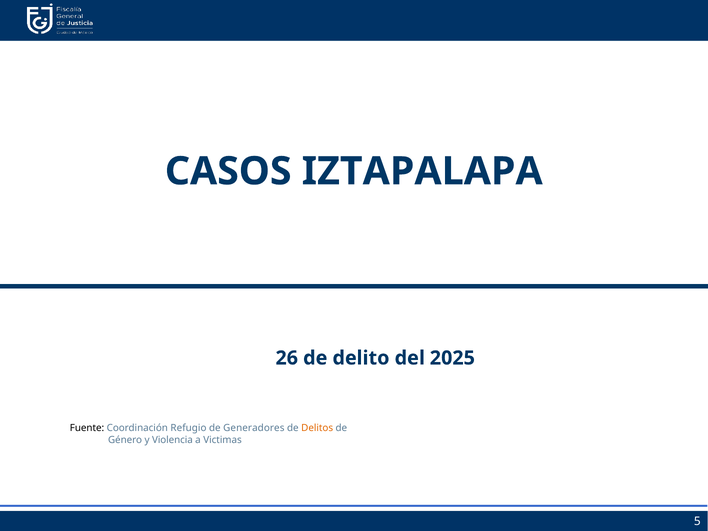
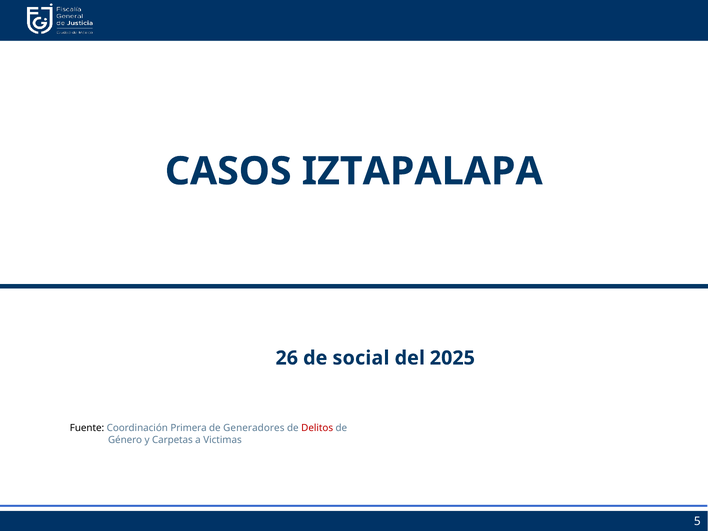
delito: delito -> social
Refugio: Refugio -> Primera
Delitos colour: orange -> red
Violencia: Violencia -> Carpetas
